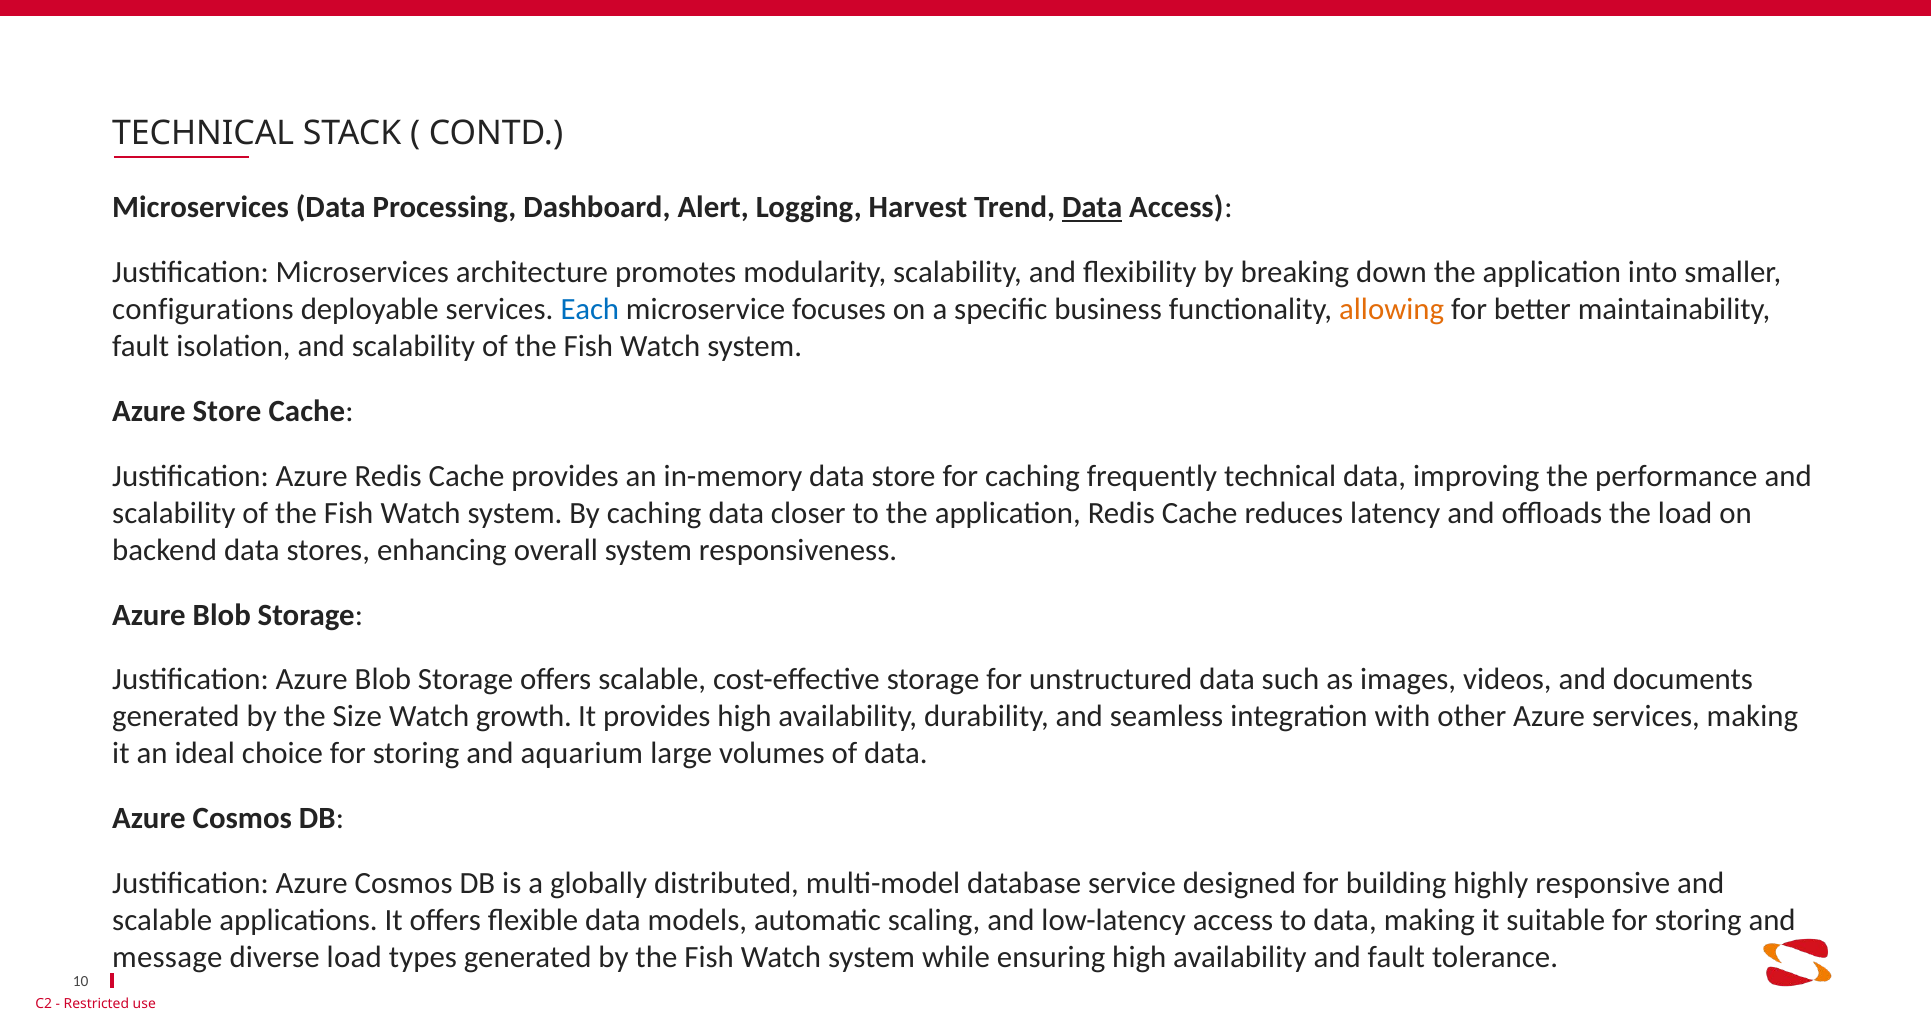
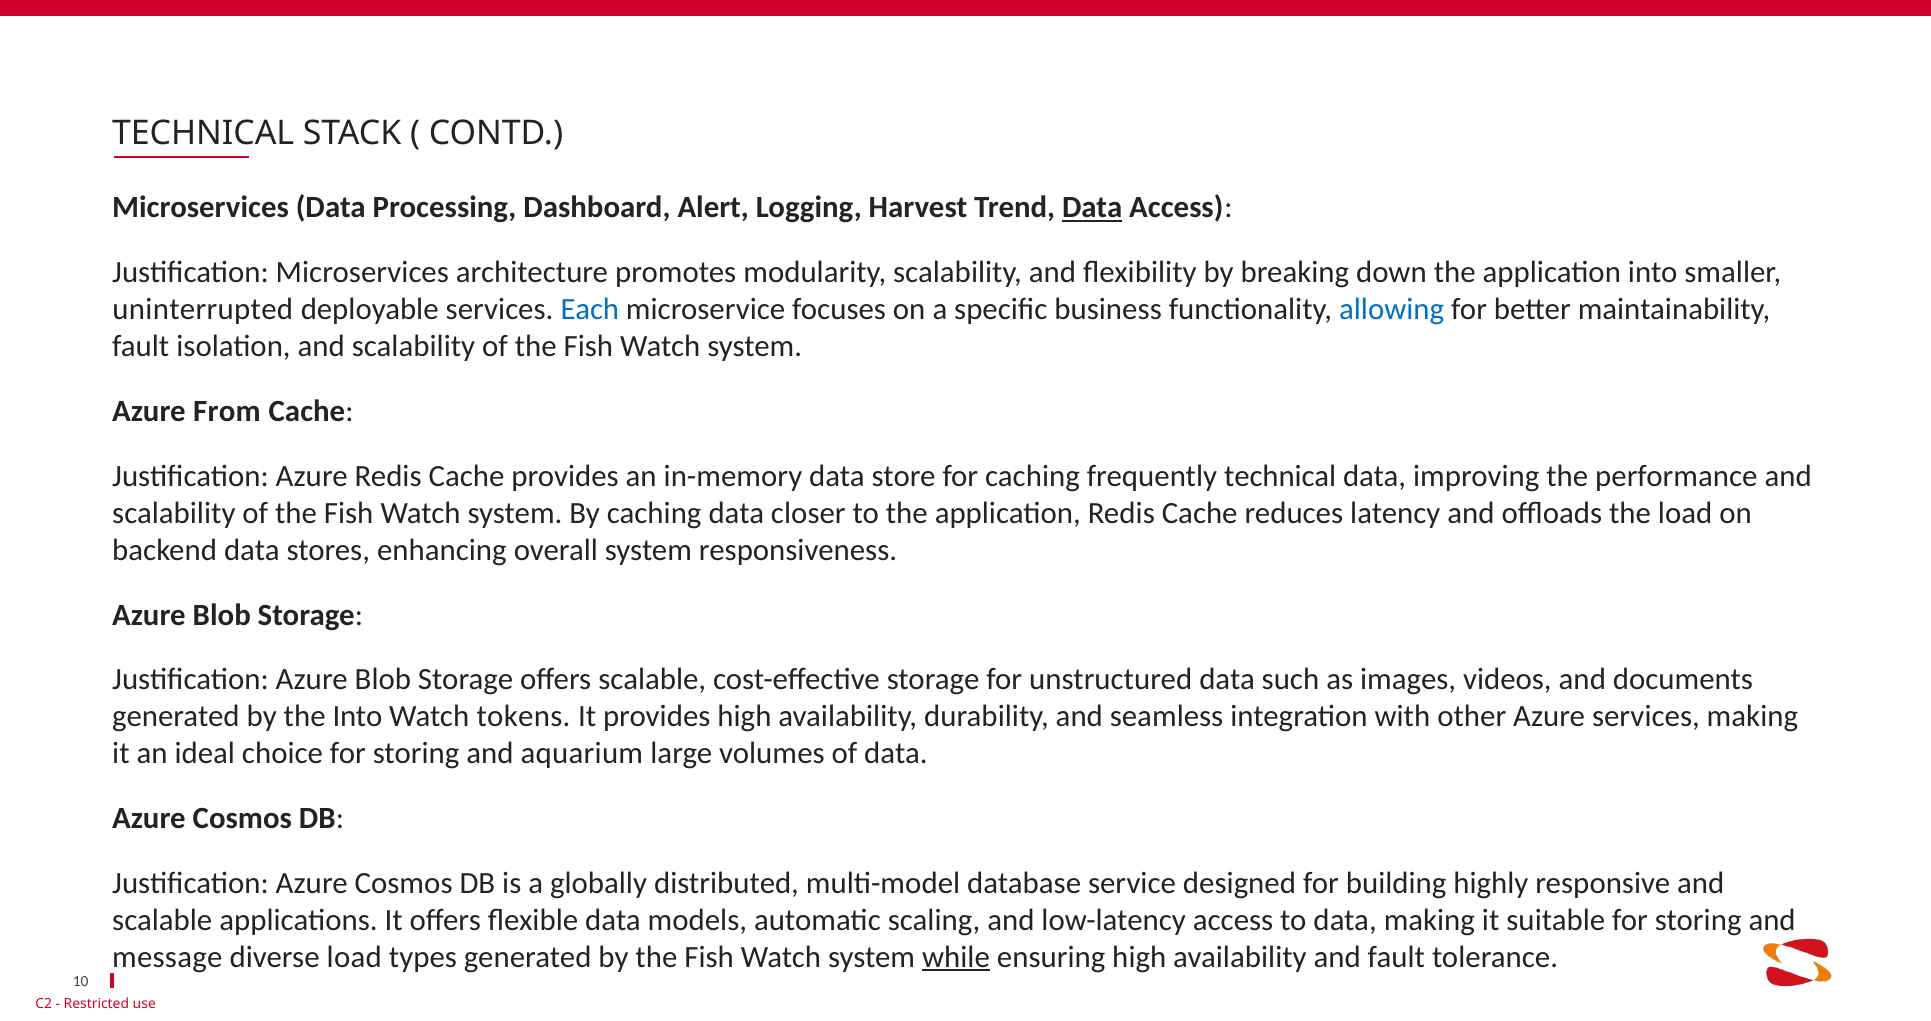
configurations: configurations -> uninterrupted
allowing colour: orange -> blue
Azure Store: Store -> From
the Size: Size -> Into
growth: growth -> tokens
while underline: none -> present
